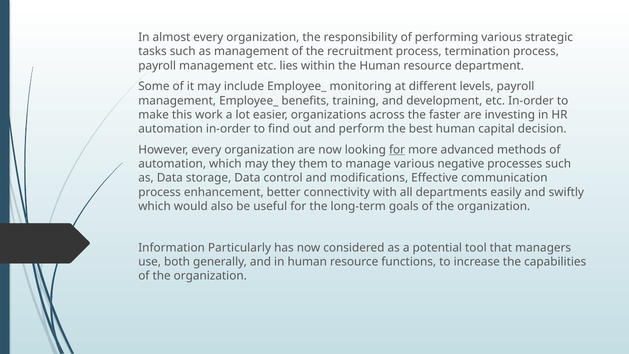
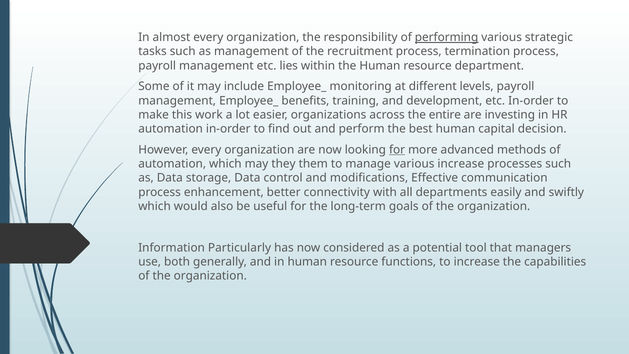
performing underline: none -> present
faster: faster -> entire
various negative: negative -> increase
